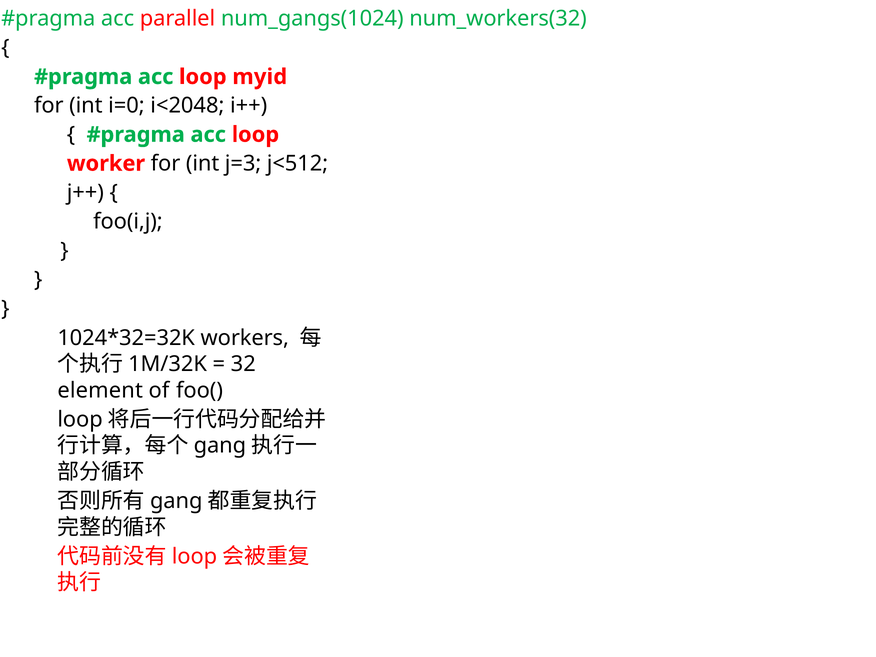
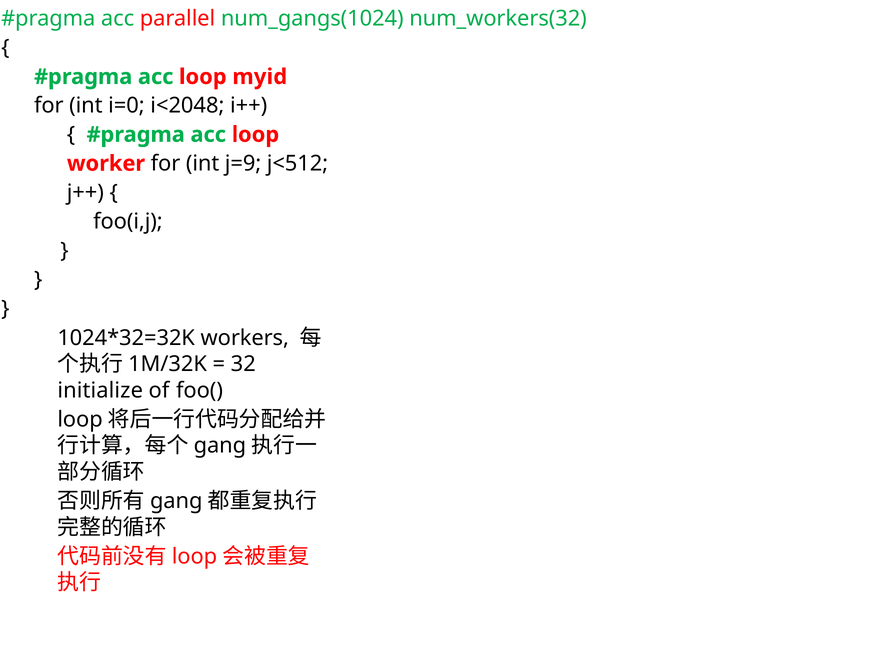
j=3: j=3 -> j=9
element: element -> initialize
